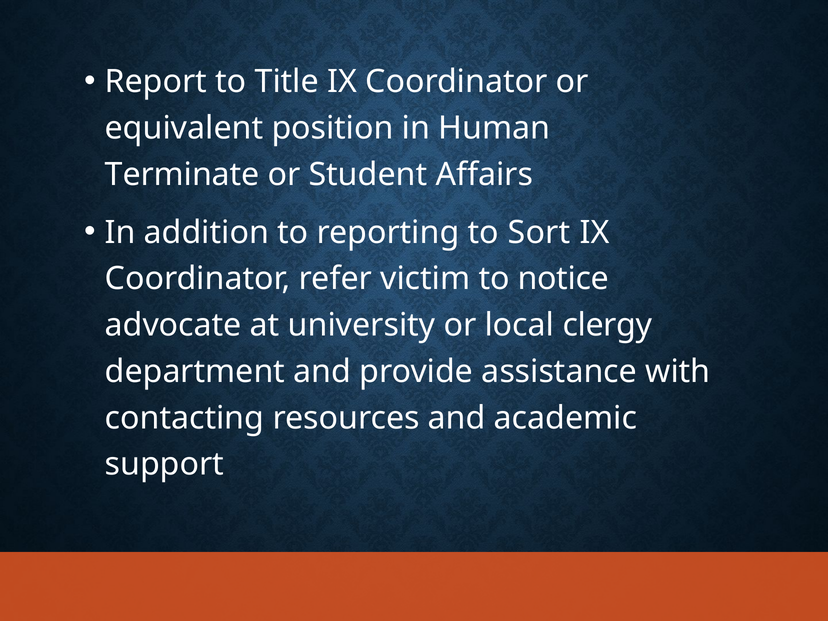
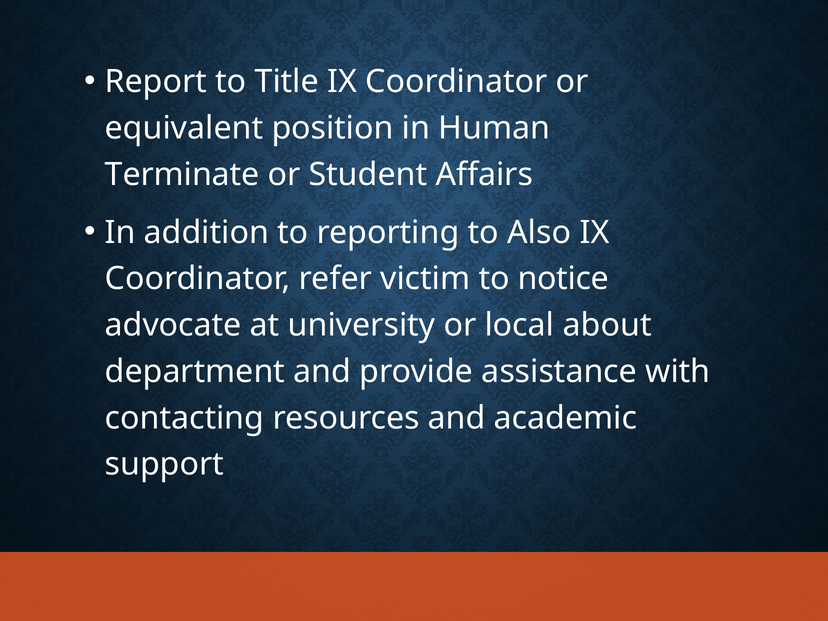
Sort: Sort -> Also
clergy: clergy -> about
